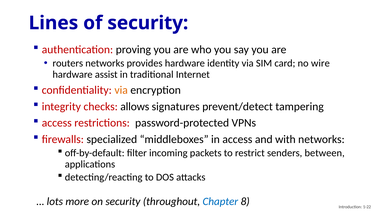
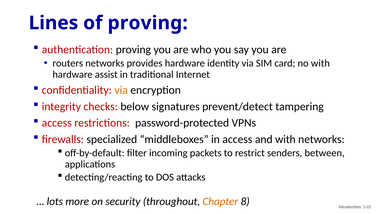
of security: security -> proving
no wire: wire -> with
allows: allows -> below
Chapter colour: blue -> orange
